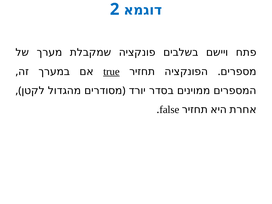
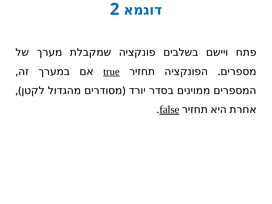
false underline: none -> present
